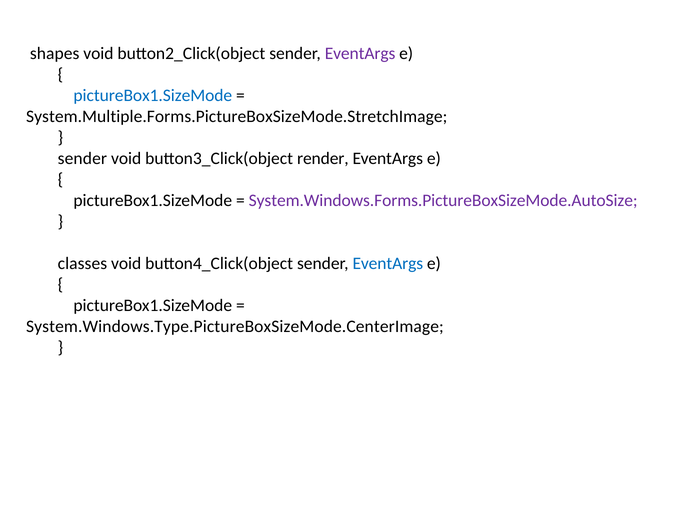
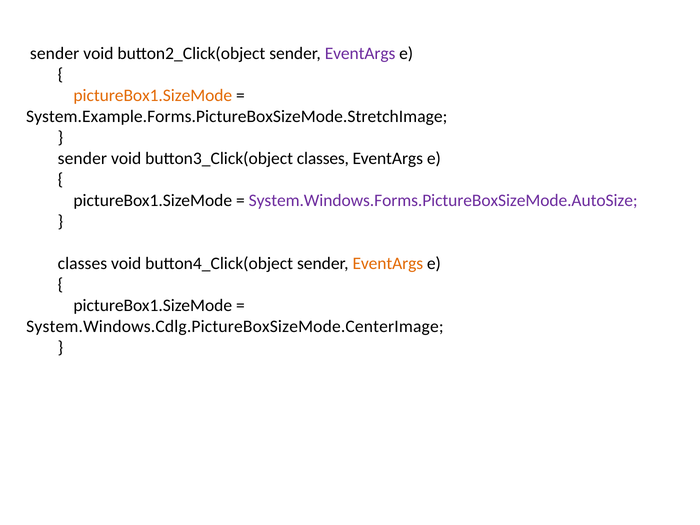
shapes at (55, 53): shapes -> sender
pictureBox1.SizeMode at (153, 95) colour: blue -> orange
System.Multiple.Forms.PictureBoxSizeMode.StretchImage: System.Multiple.Forms.PictureBoxSizeMode.StretchImage -> System.Example.Forms.PictureBoxSizeMode.StretchImage
button3_Click(object render: render -> classes
EventArgs at (388, 263) colour: blue -> orange
System.Windows.Type.PictureBoxSizeMode.CenterImage: System.Windows.Type.PictureBoxSizeMode.CenterImage -> System.Windows.Cdlg.PictureBoxSizeMode.CenterImage
